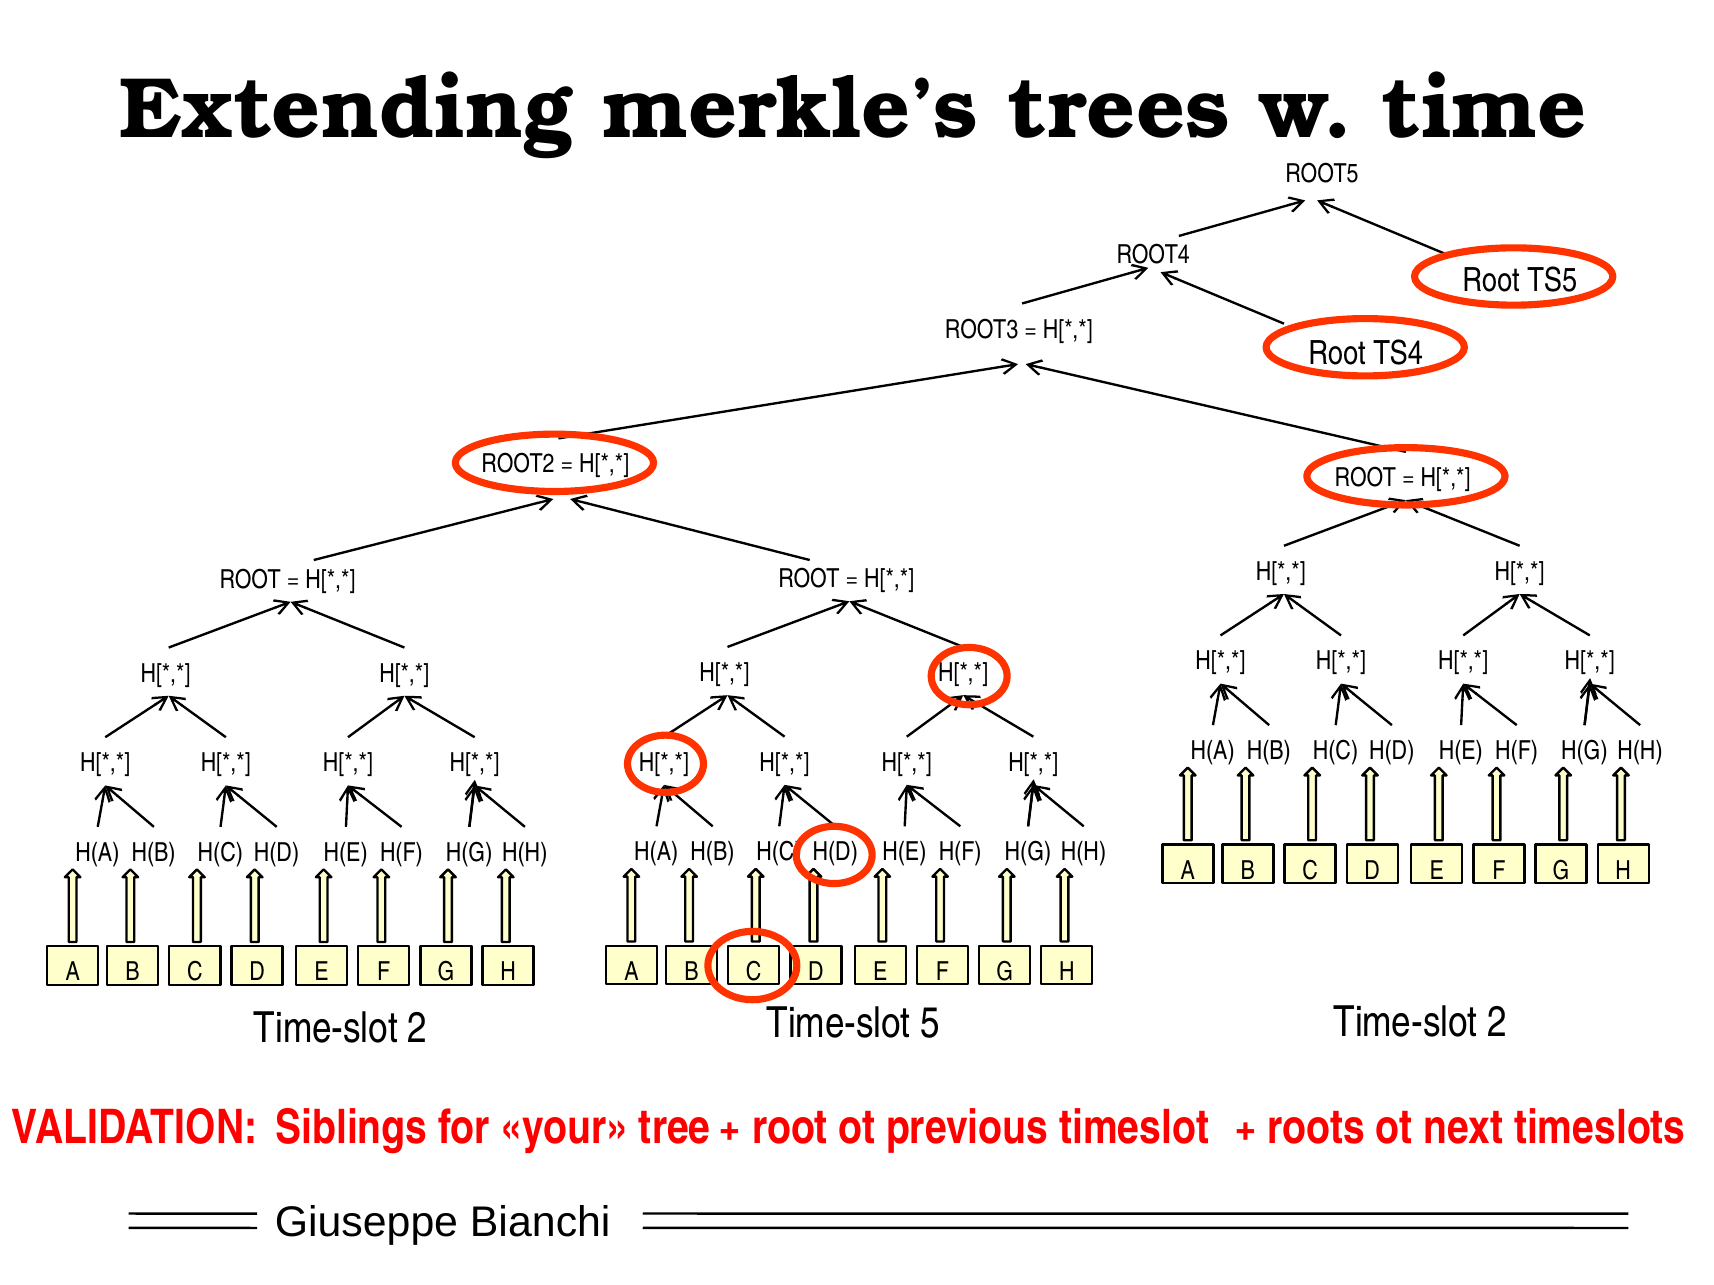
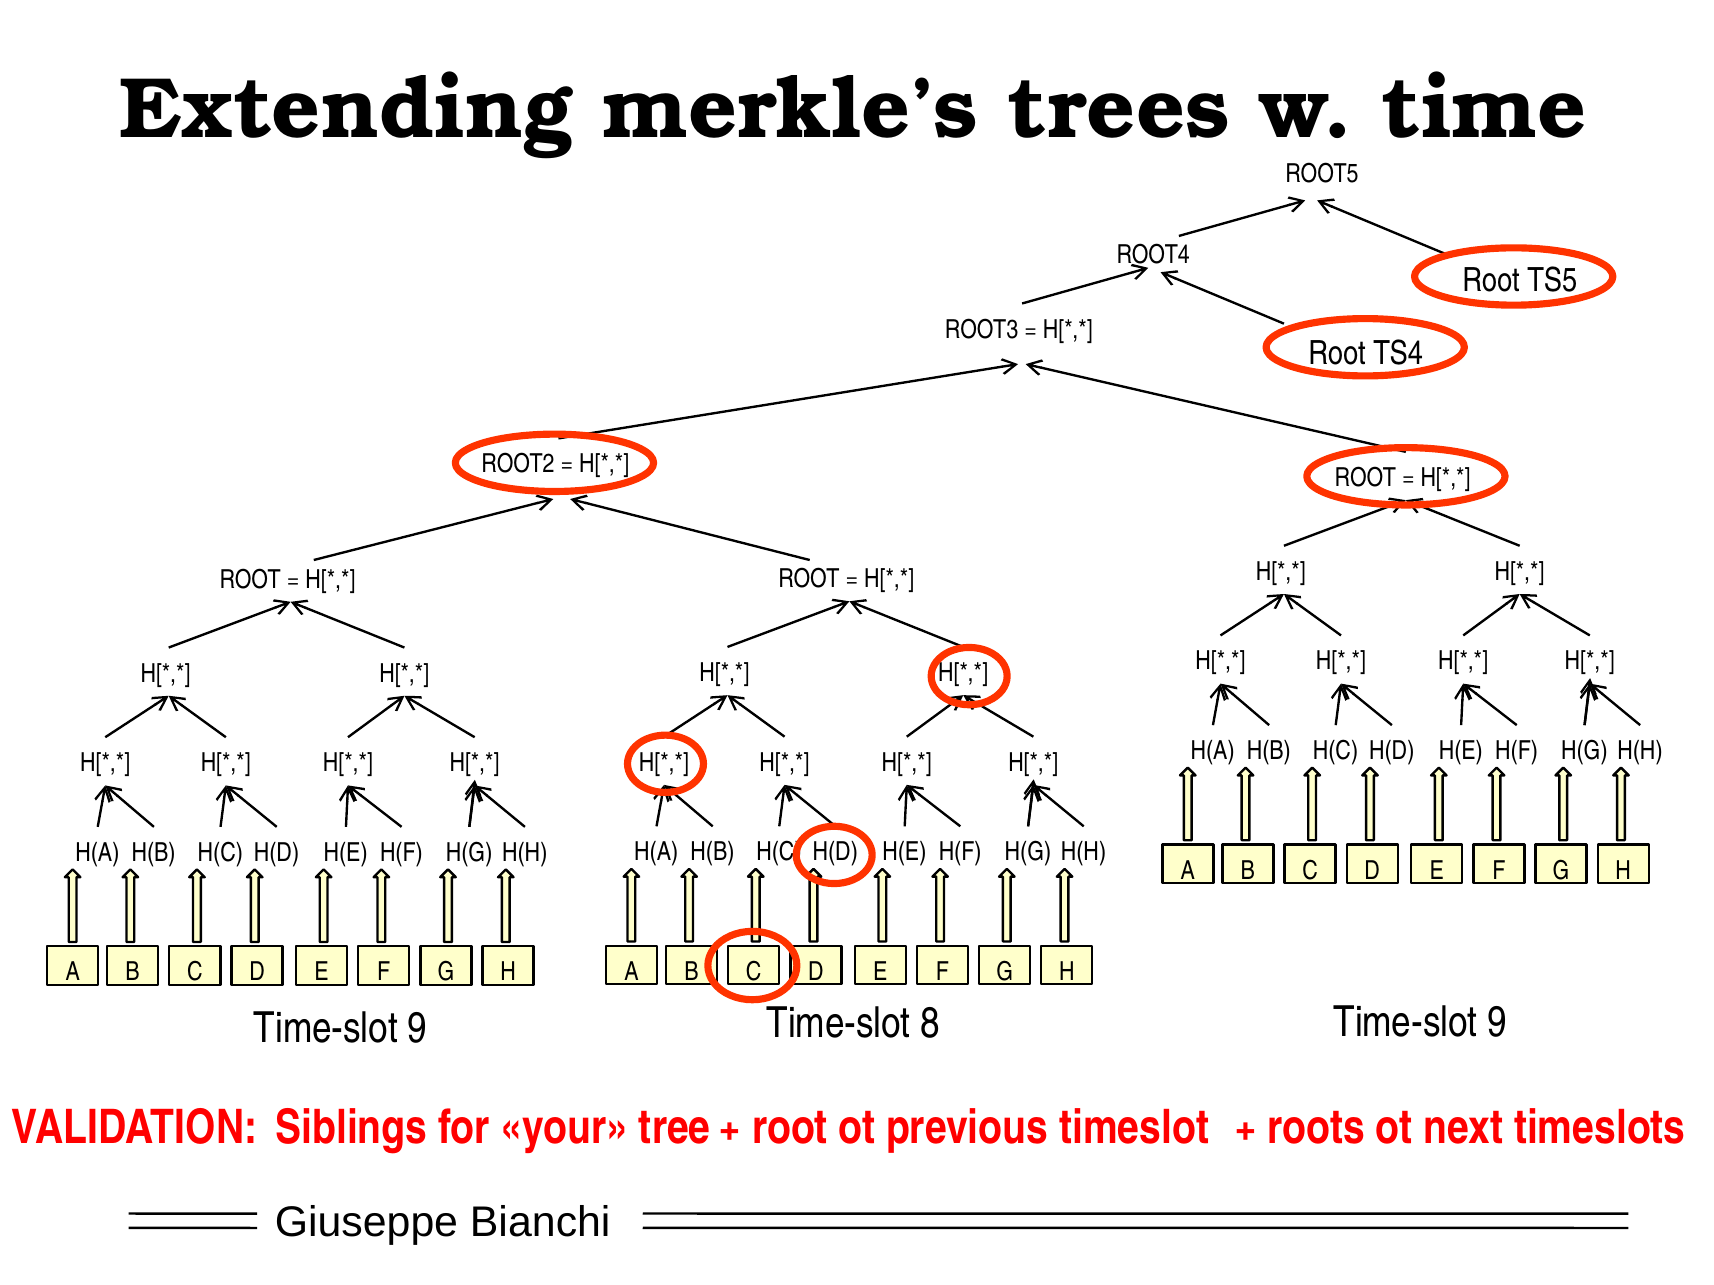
5: 5 -> 8
2 at (1497, 1022): 2 -> 9
2 at (418, 1029): 2 -> 9
